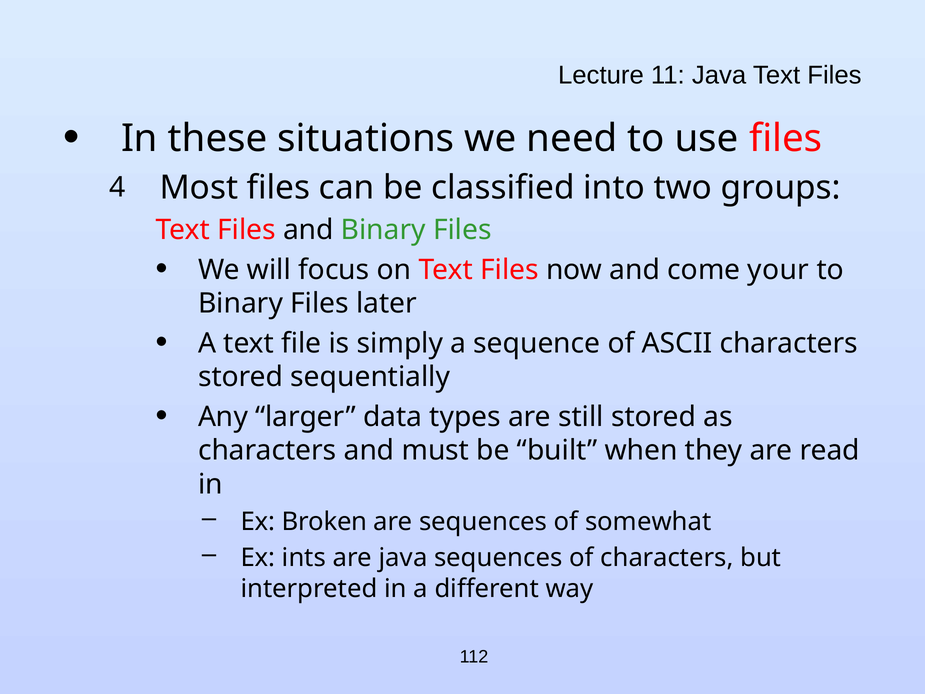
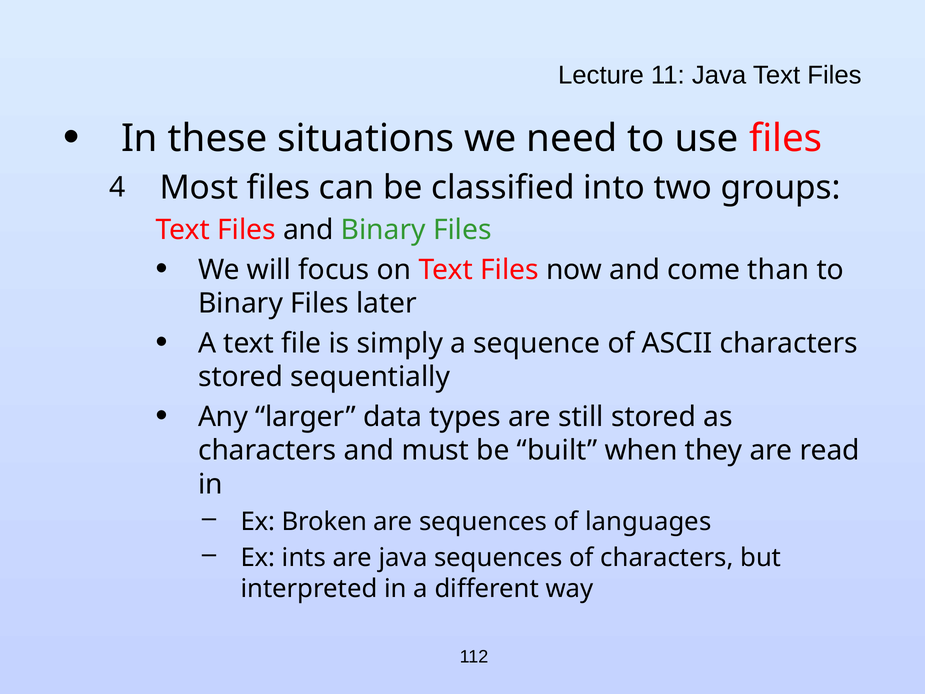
your: your -> than
somewhat: somewhat -> languages
